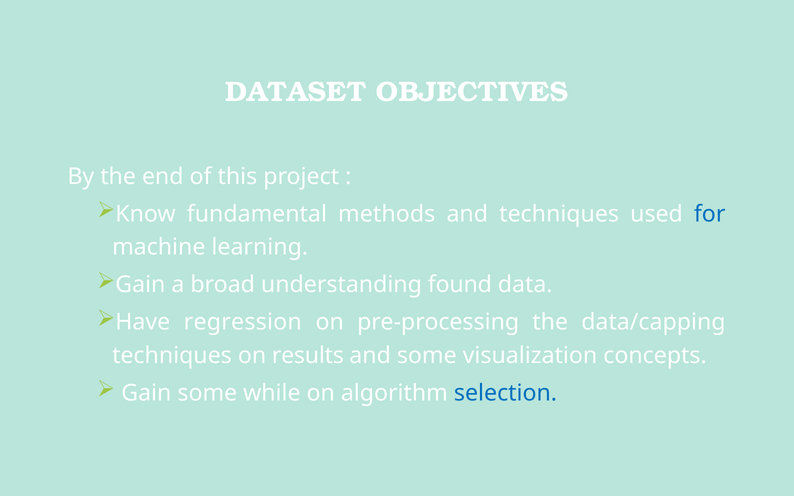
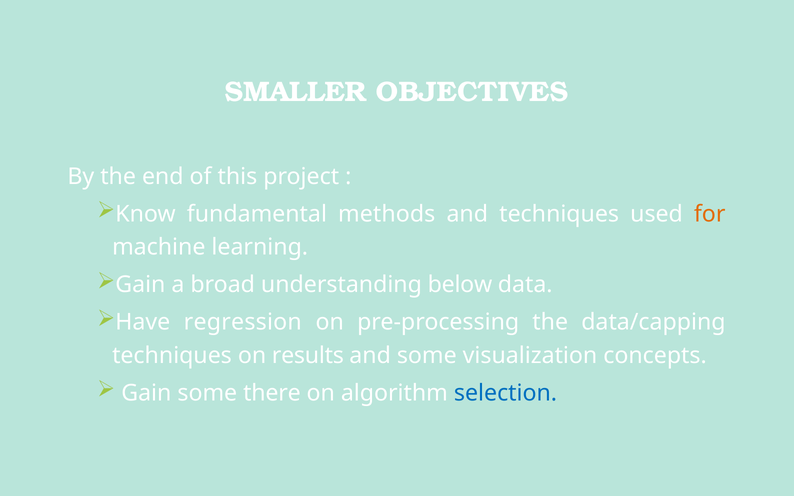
DATASET: DATASET -> SMALLER
for colour: blue -> orange
found: found -> below
while: while -> there
